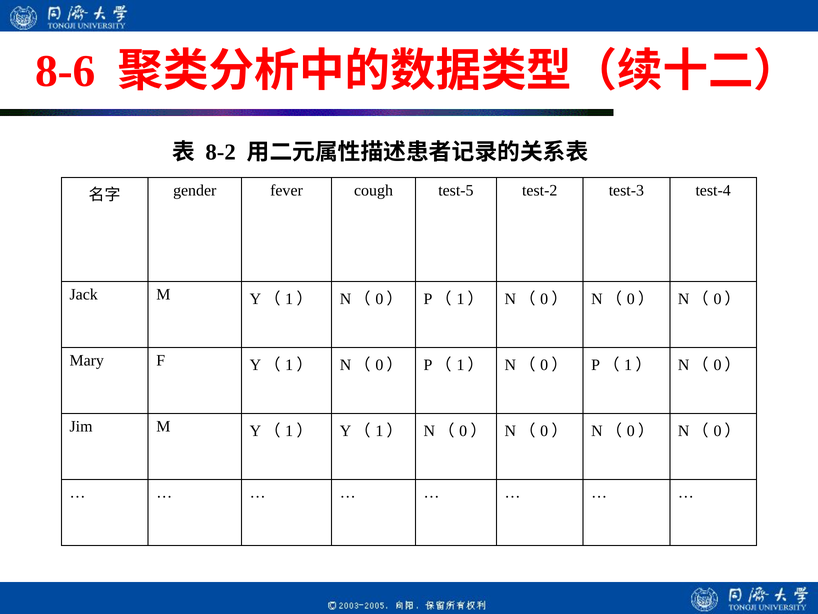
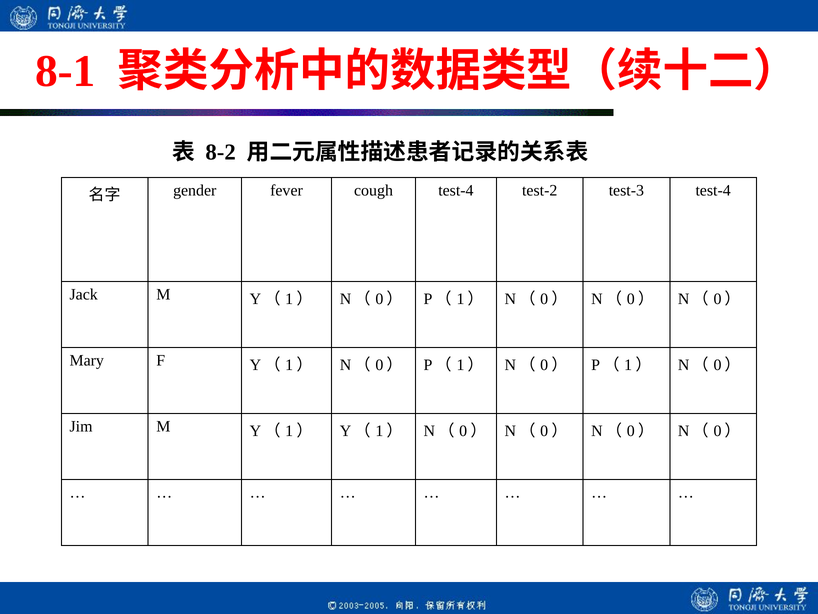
8-6: 8-6 -> 8-1
cough test-5: test-5 -> test-4
